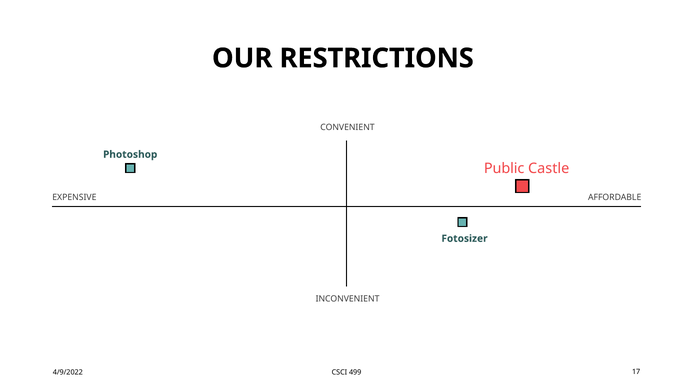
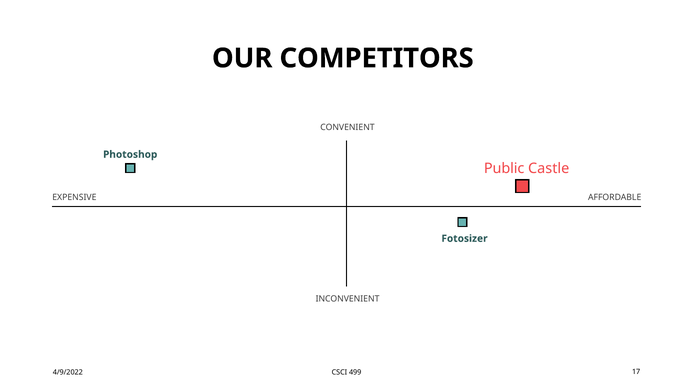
RESTRICTIONS: RESTRICTIONS -> COMPETITORS
